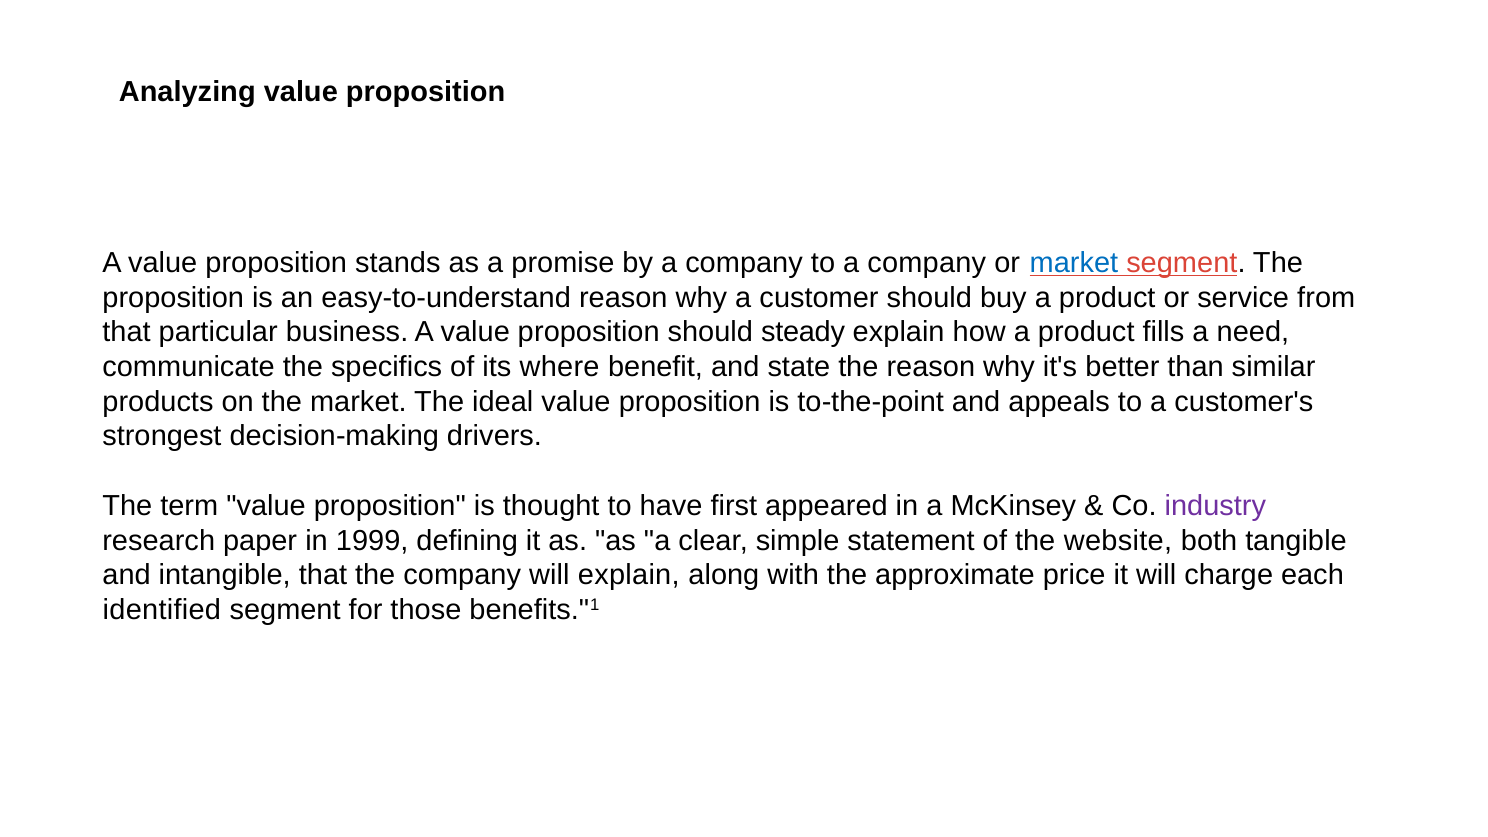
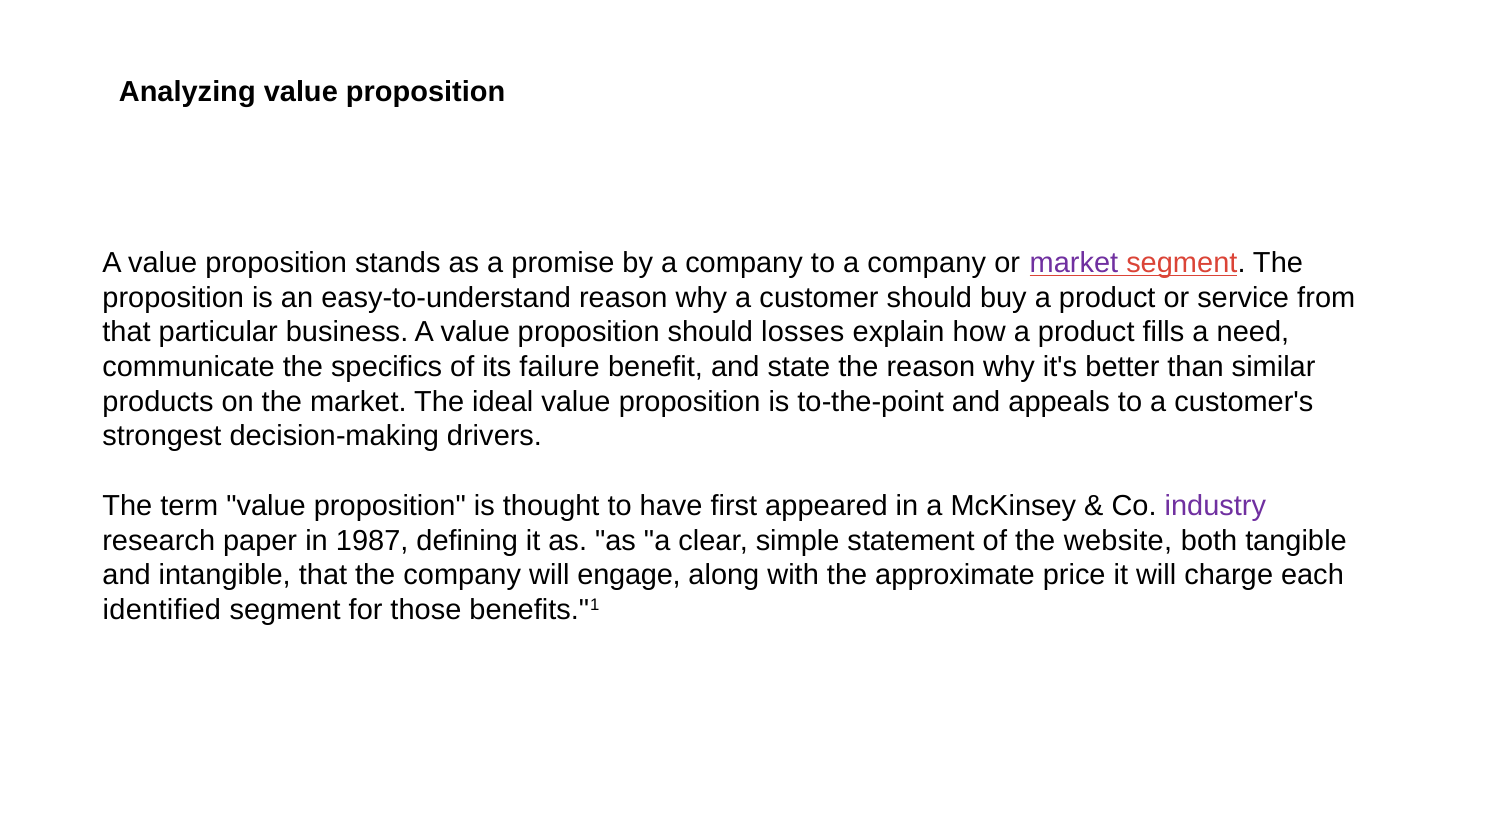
market at (1074, 263) colour: blue -> purple
steady: steady -> losses
where: where -> failure
1999: 1999 -> 1987
will explain: explain -> engage
